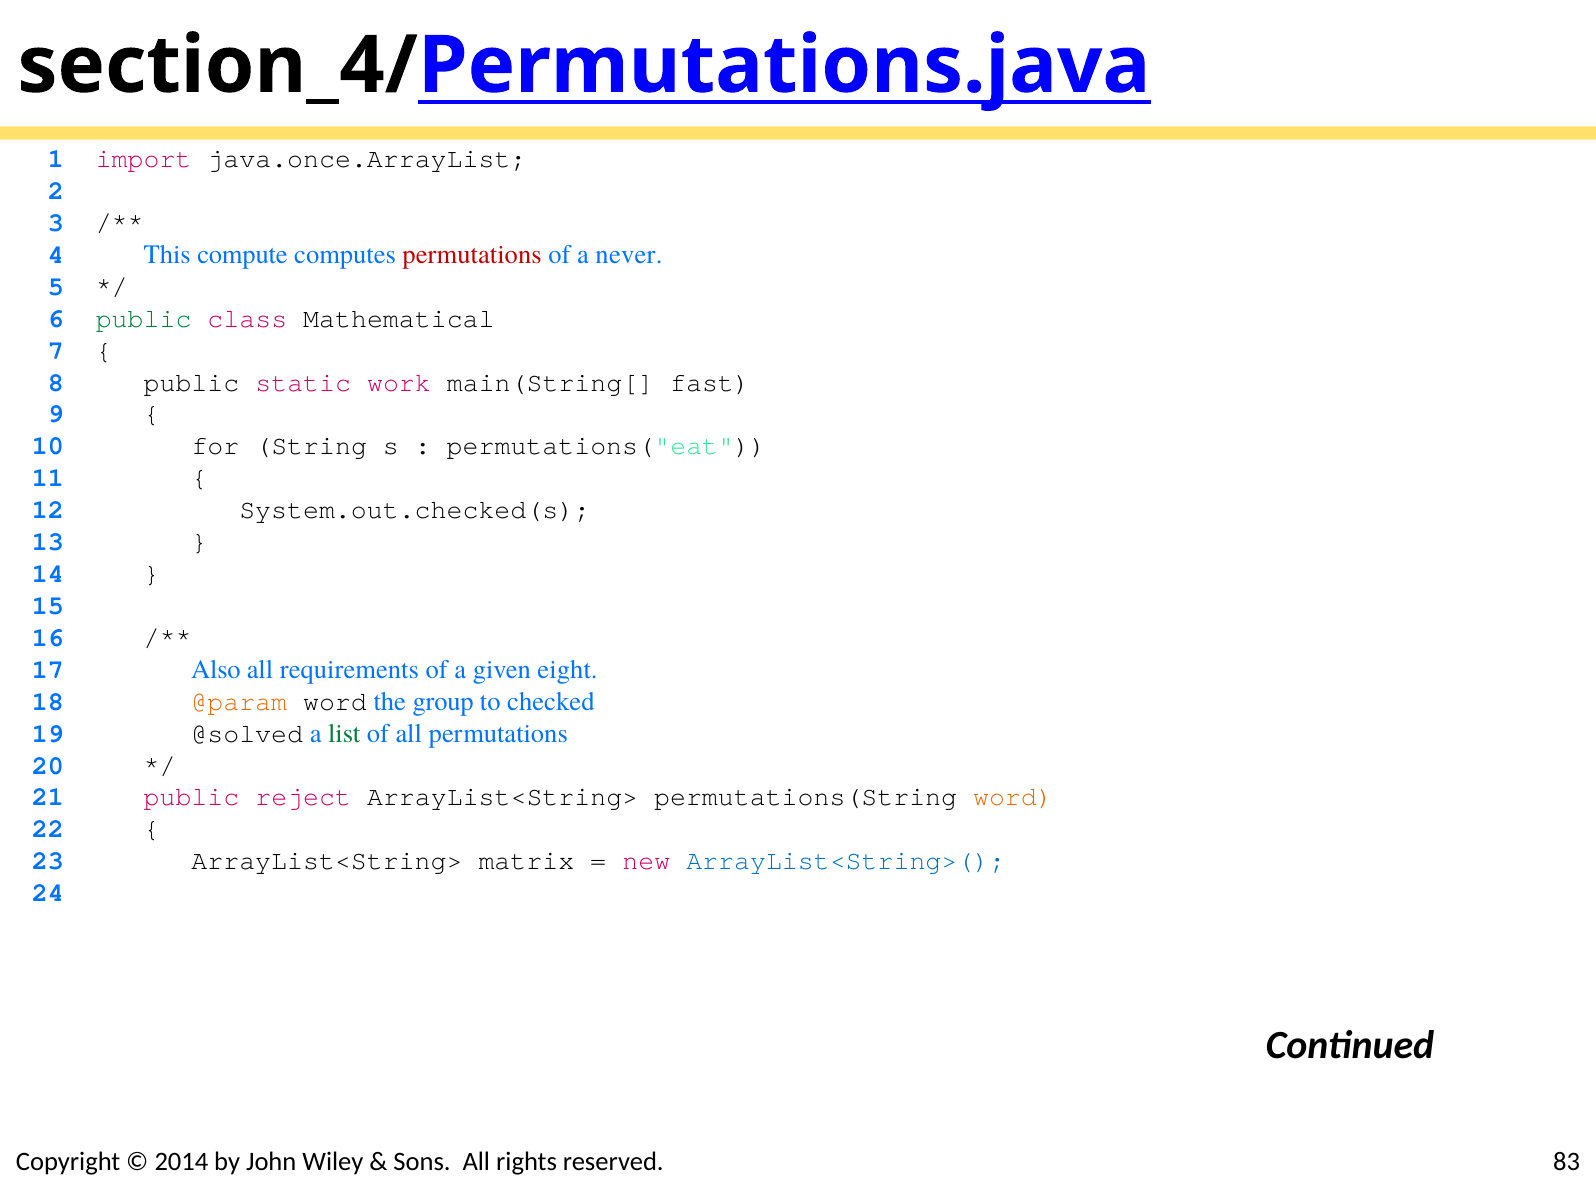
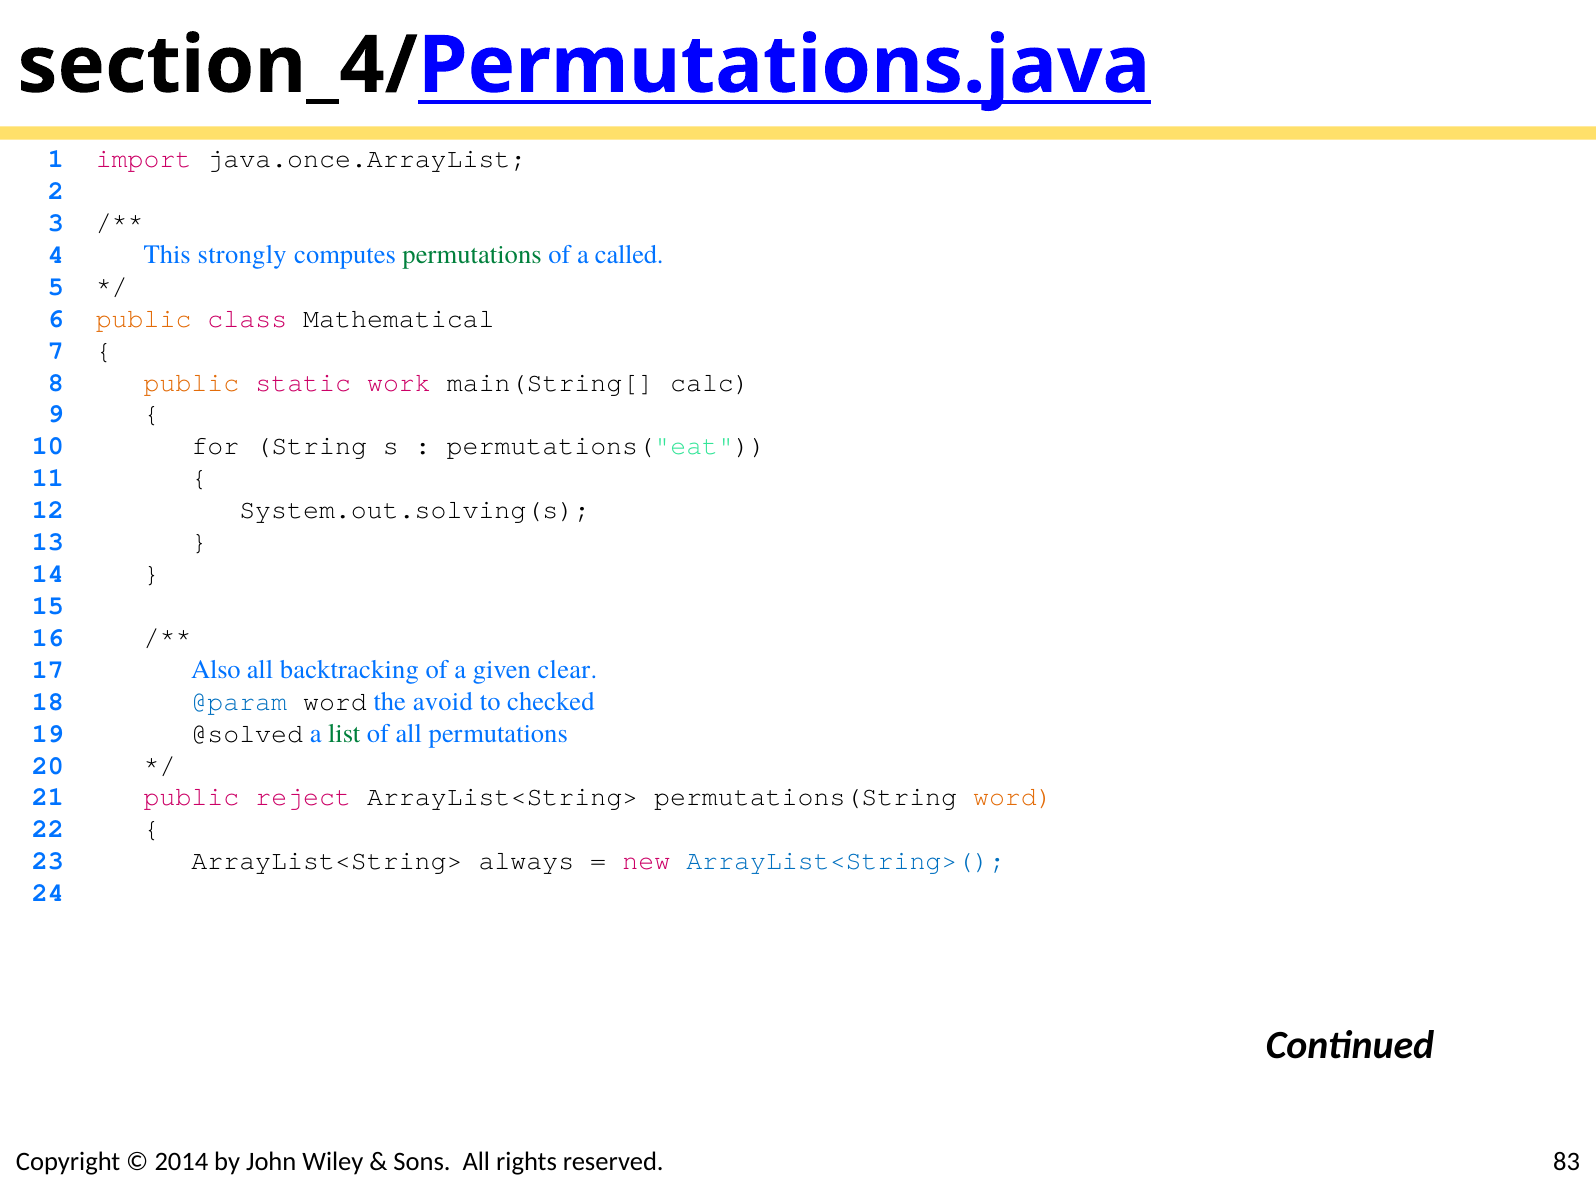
compute: compute -> strongly
permutations at (472, 255) colour: red -> green
never: never -> called
public at (144, 318) colour: green -> orange
public at (191, 382) colour: black -> orange
fast: fast -> calc
System.out.checked(s: System.out.checked(s -> System.out.solving(s
requirements: requirements -> backtracking
eight: eight -> clear
@param colour: orange -> blue
group: group -> avoid
matrix: matrix -> always
